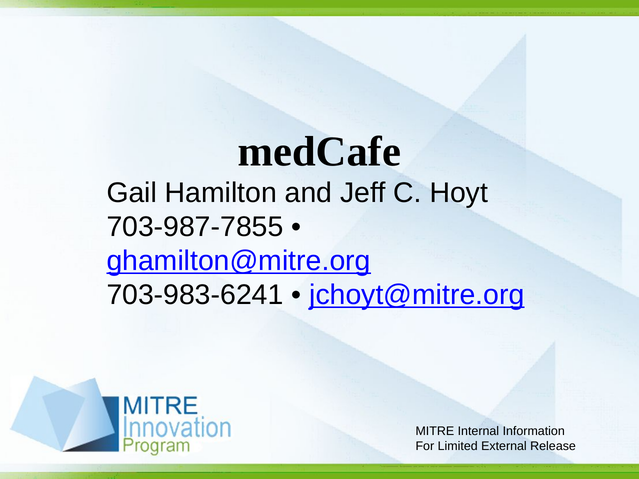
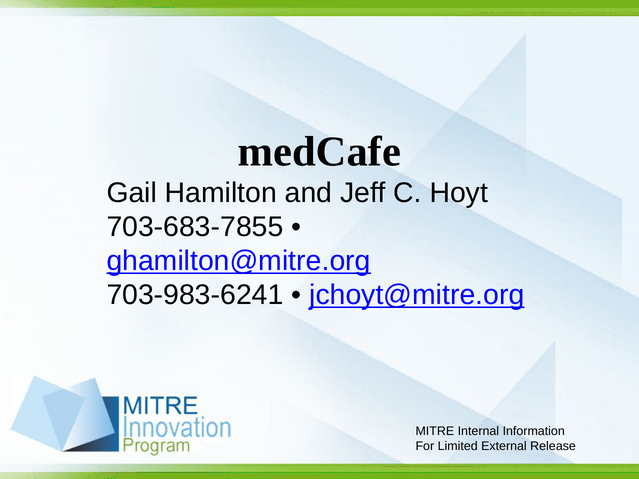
703-987-7855: 703-987-7855 -> 703-683-7855
